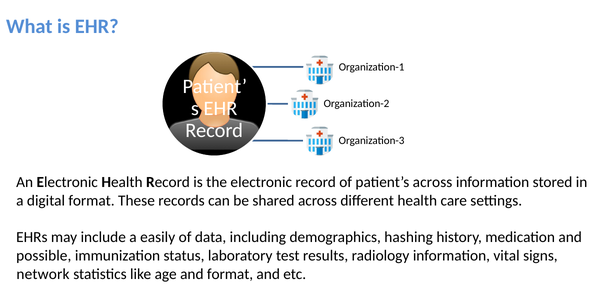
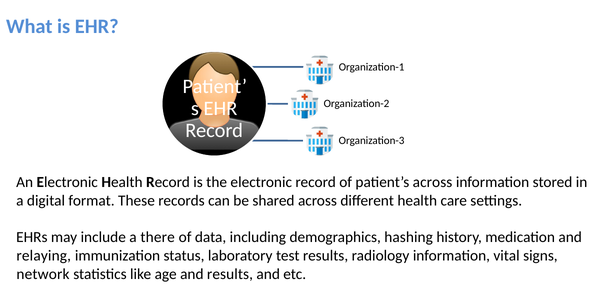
easily: easily -> there
possible: possible -> relaying
and format: format -> results
